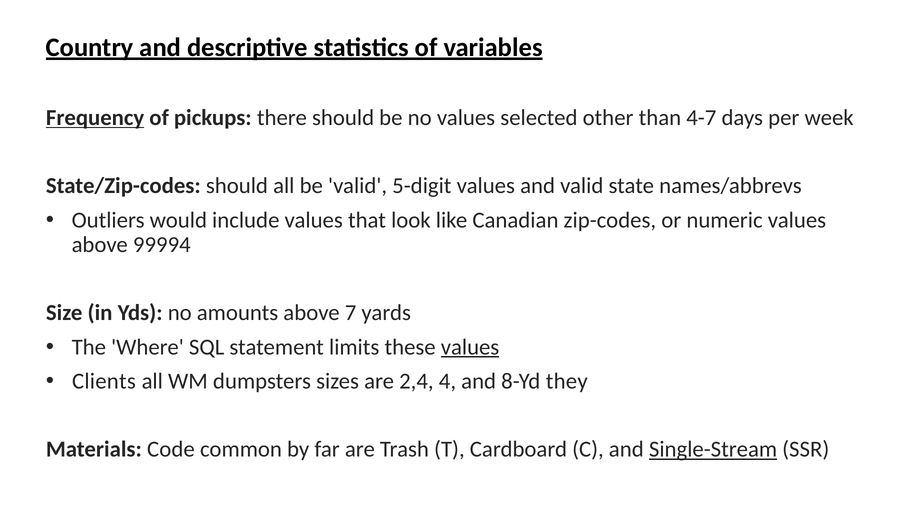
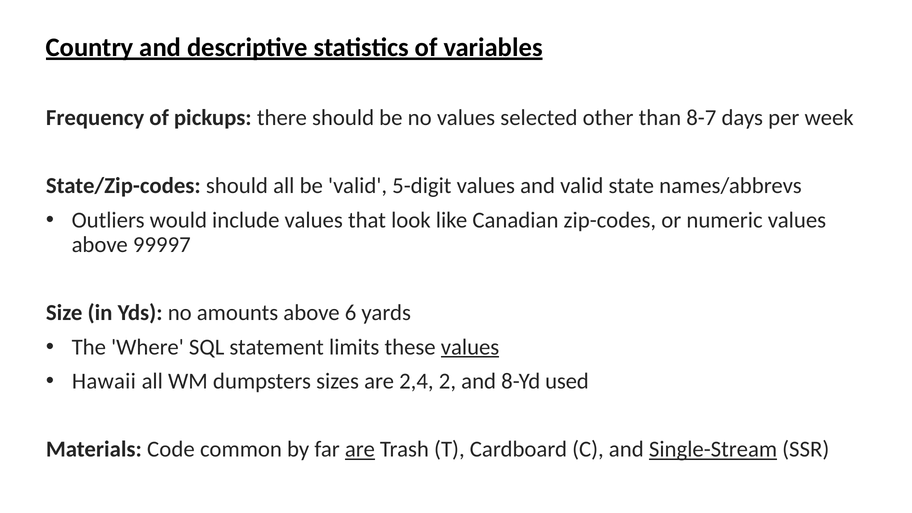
Frequency underline: present -> none
4-7: 4-7 -> 8-7
99994: 99994 -> 99997
7: 7 -> 6
Clients: Clients -> Hawaii
4: 4 -> 2
they: they -> used
are at (360, 449) underline: none -> present
